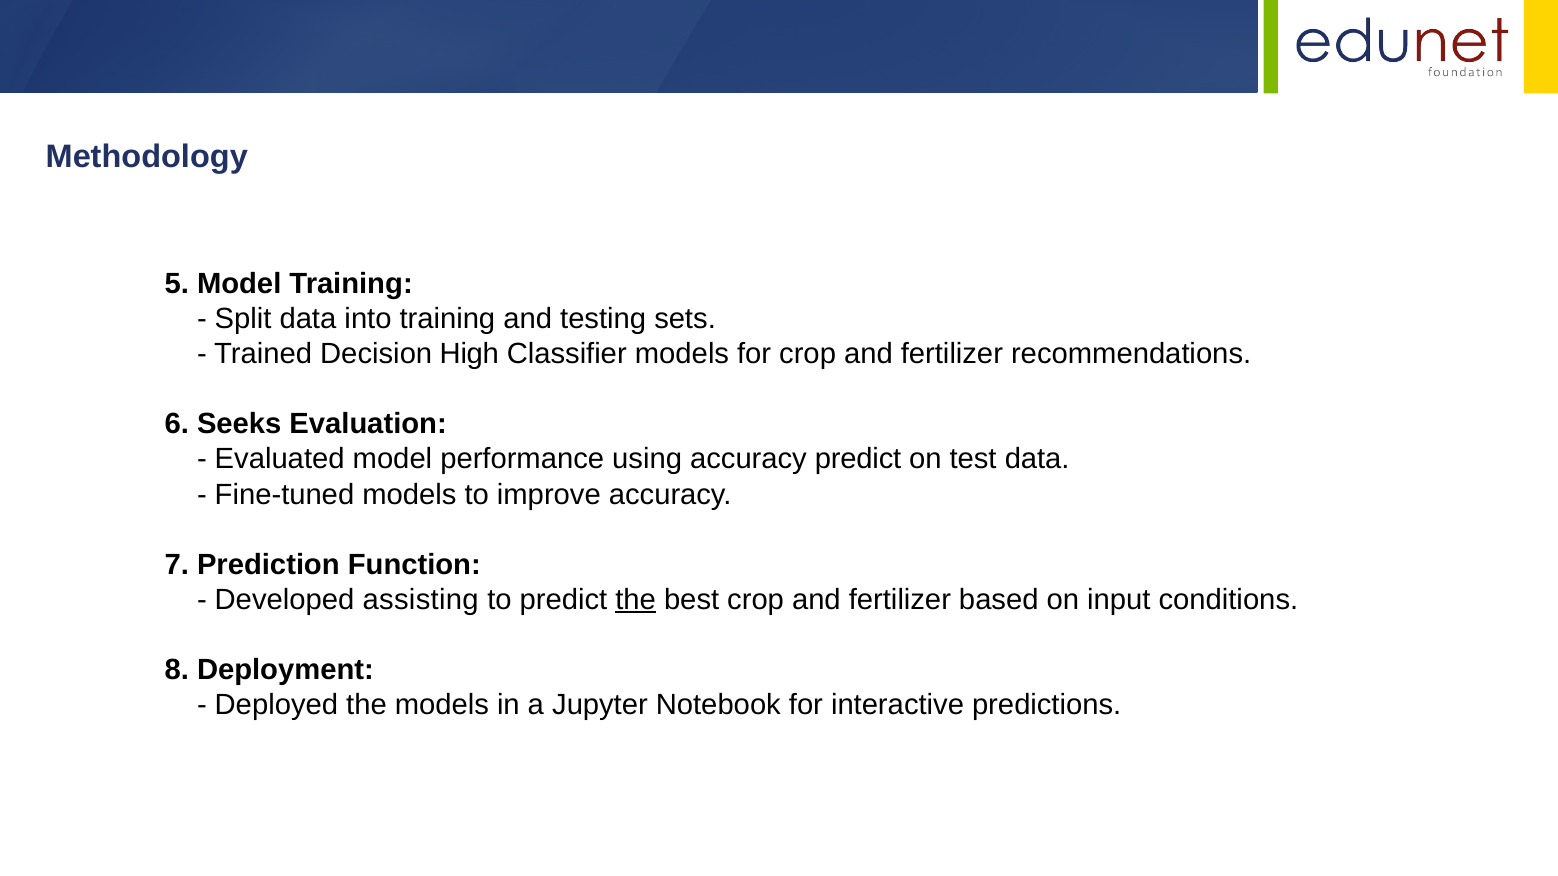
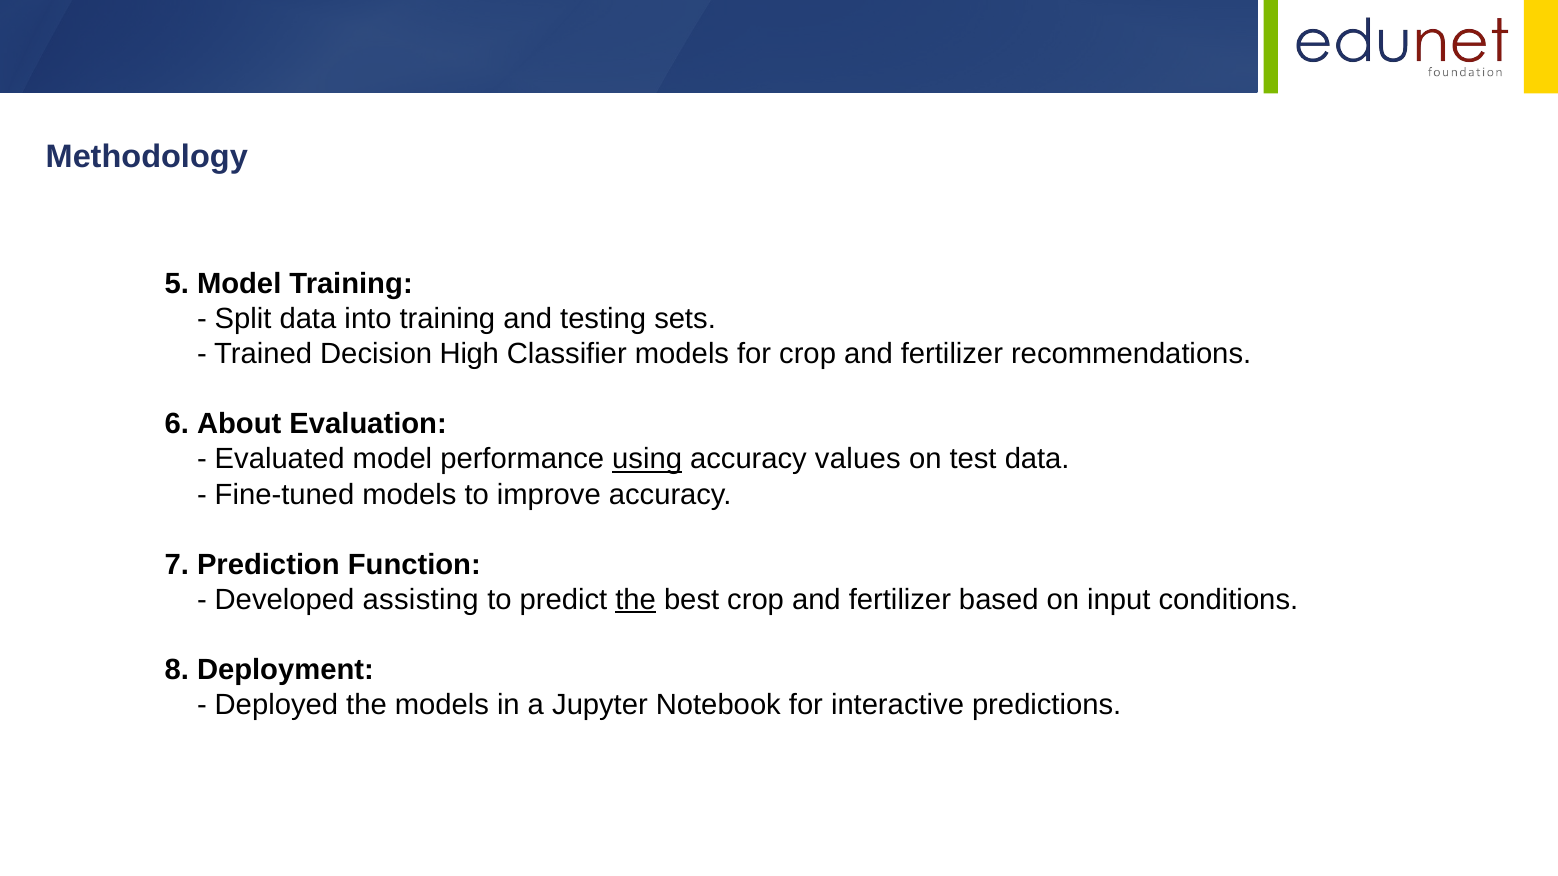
Seeks: Seeks -> About
using underline: none -> present
accuracy predict: predict -> values
